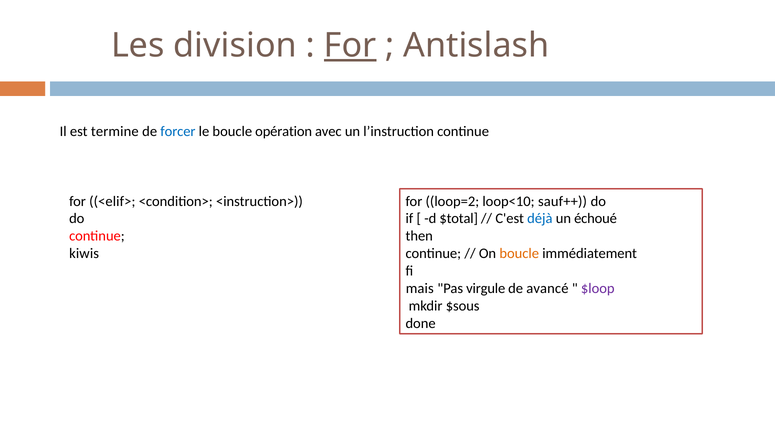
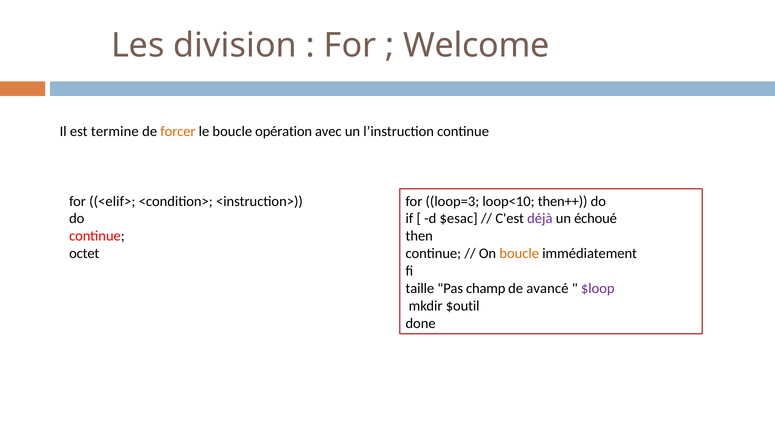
For at (350, 46) underline: present -> none
Antislash: Antislash -> Welcome
forcer colour: blue -> orange
loop=2: loop=2 -> loop=3
sauf++: sauf++ -> then++
$total: $total -> $esac
déjà colour: blue -> purple
kiwis: kiwis -> octet
mais: mais -> taille
virgule: virgule -> champ
$sous: $sous -> $outil
